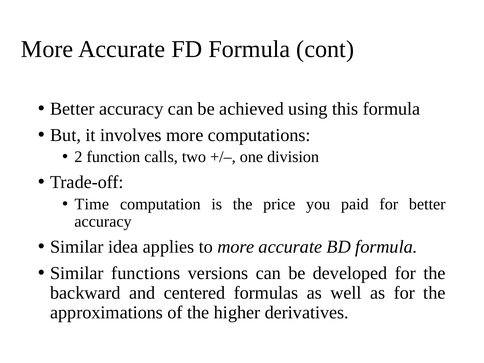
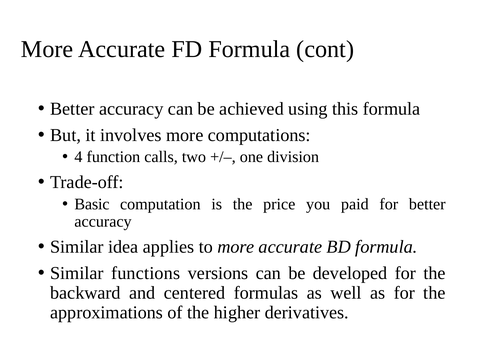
2: 2 -> 4
Time: Time -> Basic
